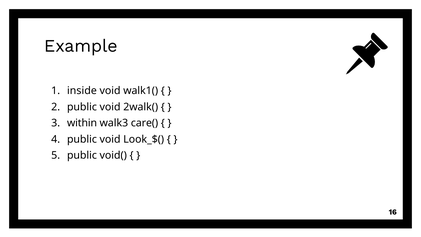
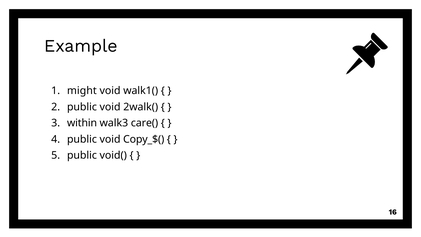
inside: inside -> might
Look_$(: Look_$( -> Copy_$(
